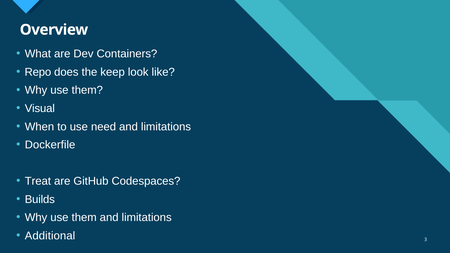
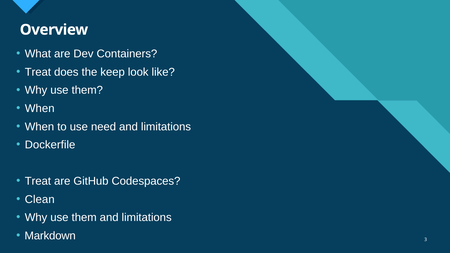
Repo at (38, 72): Repo -> Treat
Visual at (40, 108): Visual -> When
Builds: Builds -> Clean
Additional: Additional -> Markdown
